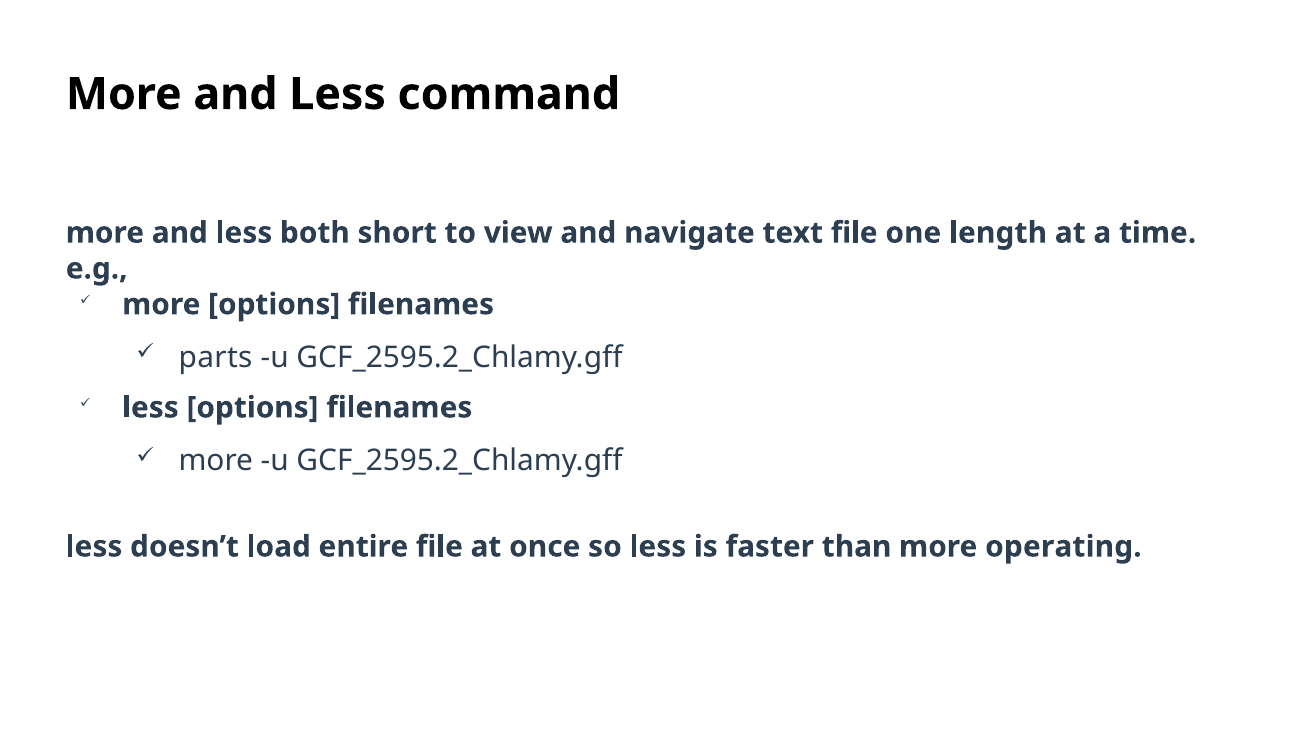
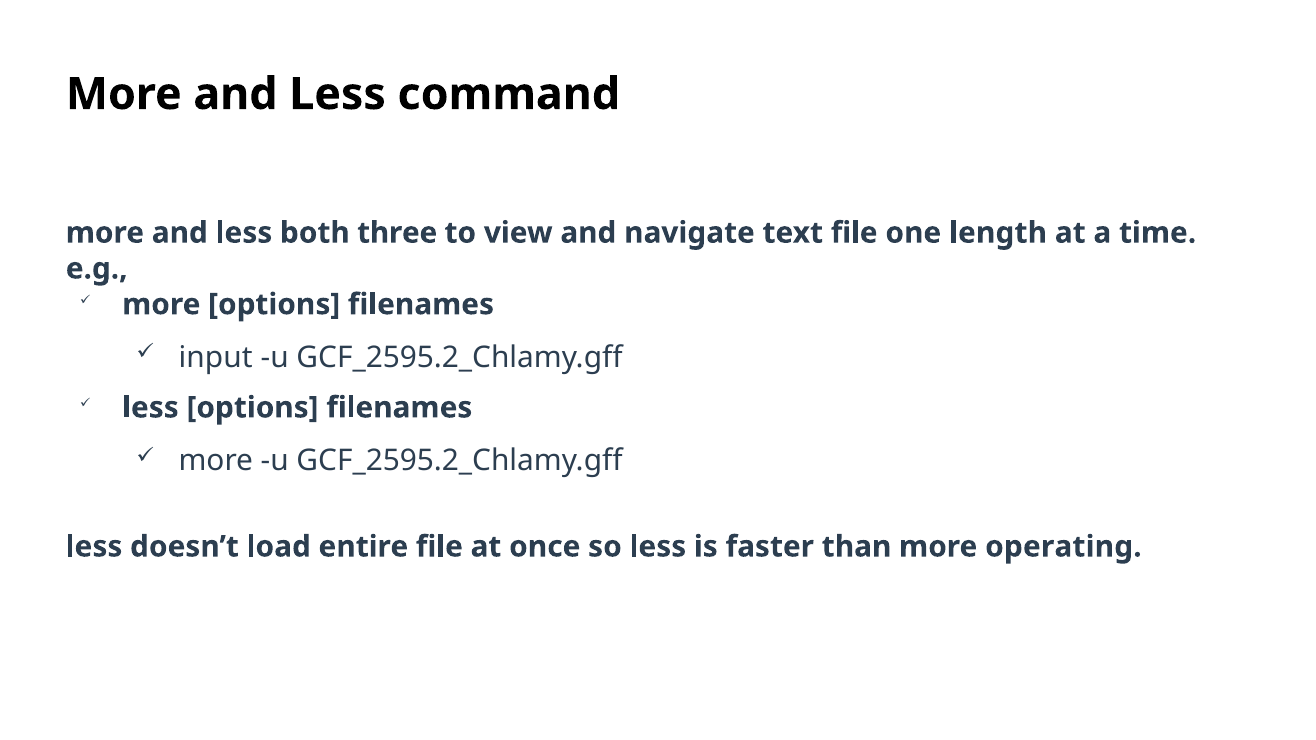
short: short -> three
parts: parts -> input
